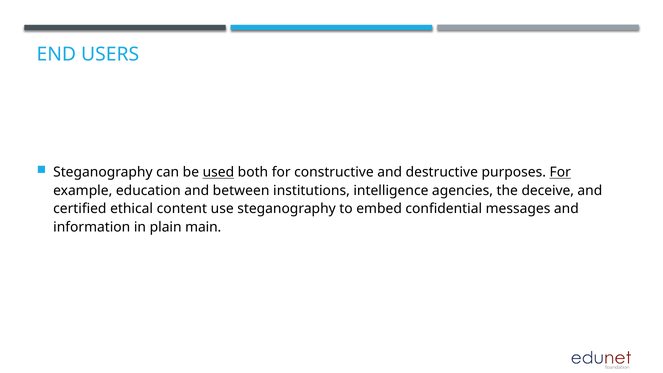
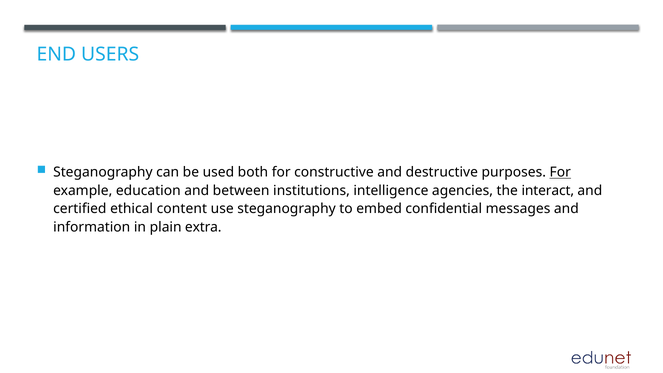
used underline: present -> none
deceive: deceive -> interact
main: main -> extra
